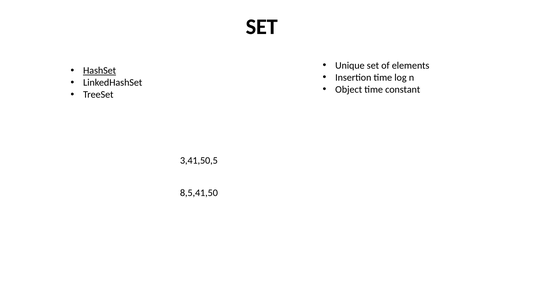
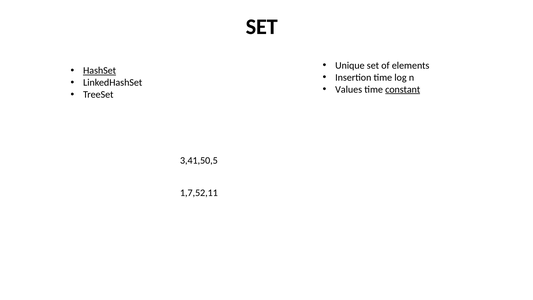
Object: Object -> Values
constant underline: none -> present
8,5,41,50: 8,5,41,50 -> 1,7,52,11
